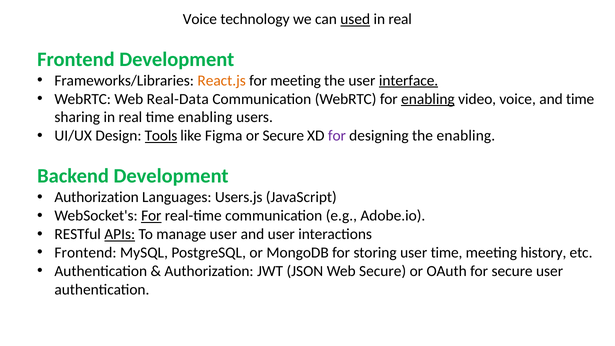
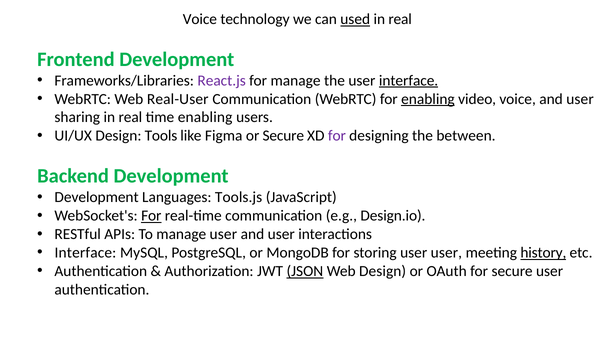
React.js colour: orange -> purple
for meeting: meeting -> manage
Real-Data: Real-Data -> Real-User
voice and time: time -> user
Tools underline: present -> none
the enabling: enabling -> between
Authorization at (97, 197): Authorization -> Development
Users.js: Users.js -> Tools.js
Adobe.io: Adobe.io -> Design.io
APIs underline: present -> none
Frontend at (86, 253): Frontend -> Interface
user time: time -> user
history underline: none -> present
JSON underline: none -> present
Web Secure: Secure -> Design
